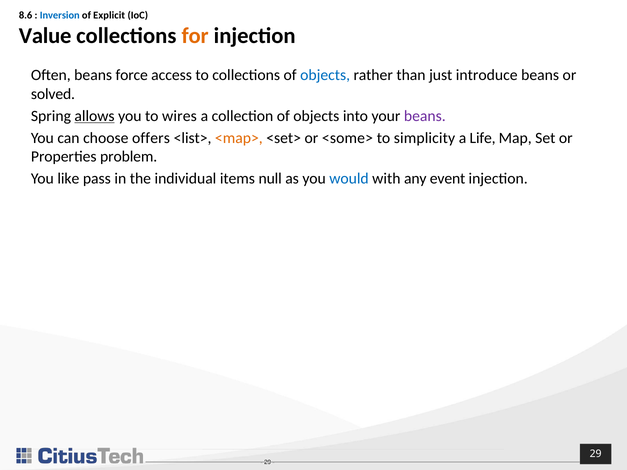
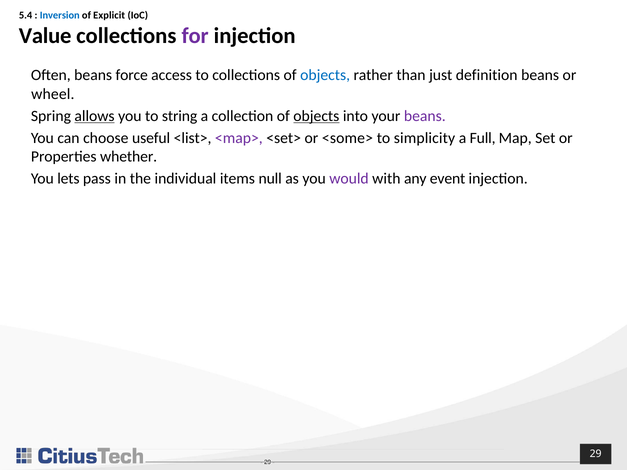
8.6: 8.6 -> 5.4
for colour: orange -> purple
introduce: introduce -> definition
solved: solved -> wheel
wires: wires -> string
objects at (316, 116) underline: none -> present
offers: offers -> useful
<map> colour: orange -> purple
Life: Life -> Full
problem: problem -> whether
like: like -> lets
would colour: blue -> purple
